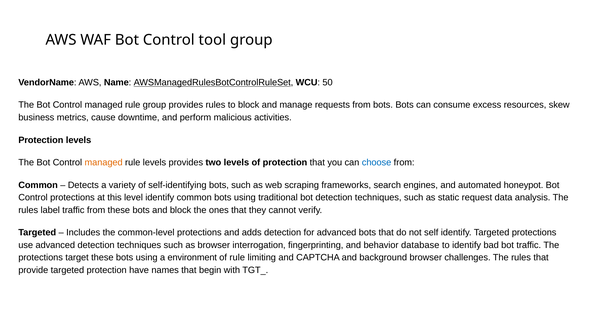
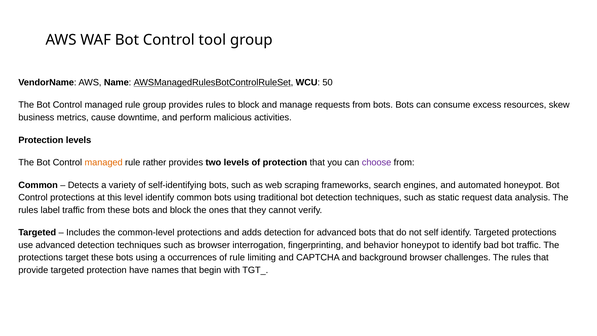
rule levels: levels -> rather
choose colour: blue -> purple
behavior database: database -> honeypot
environment: environment -> occurrences
